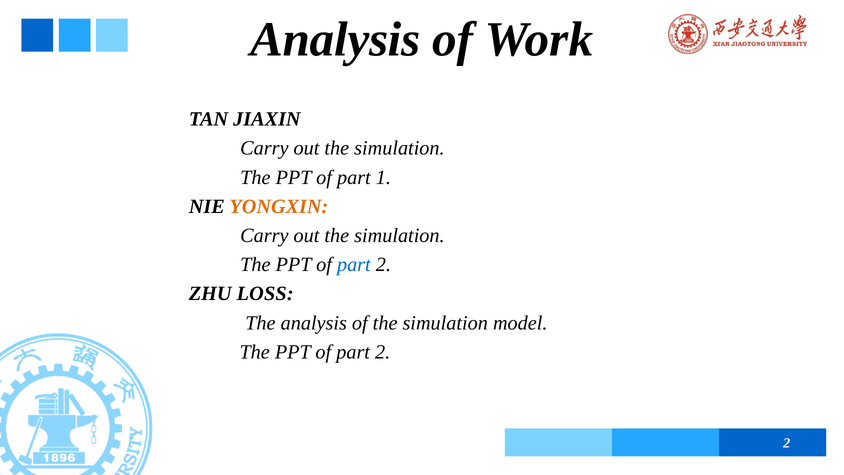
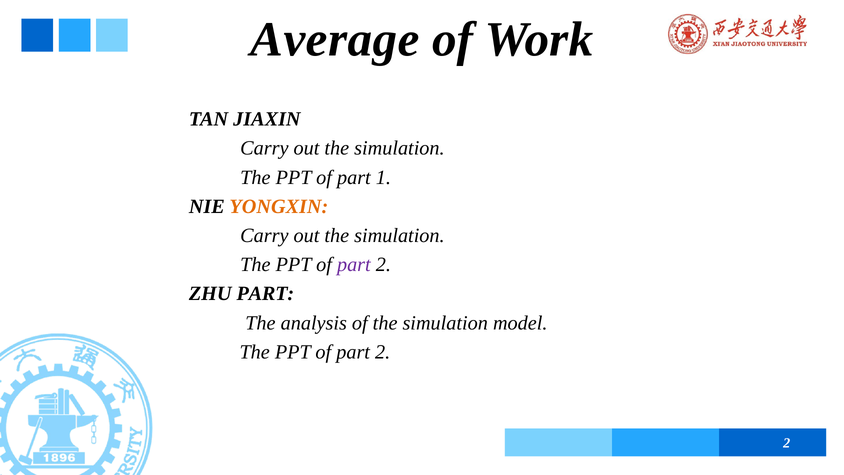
Analysis at (335, 39): Analysis -> Average
part at (354, 265) colour: blue -> purple
ZHU LOSS: LOSS -> PART
